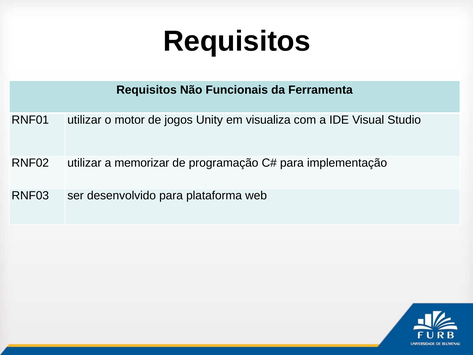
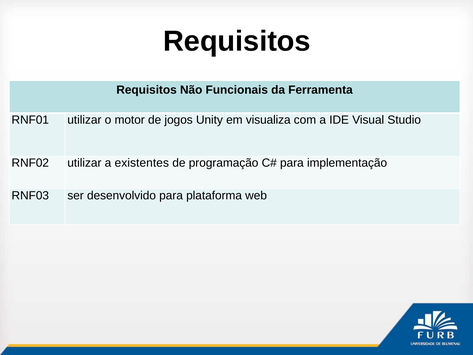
memorizar: memorizar -> existentes
